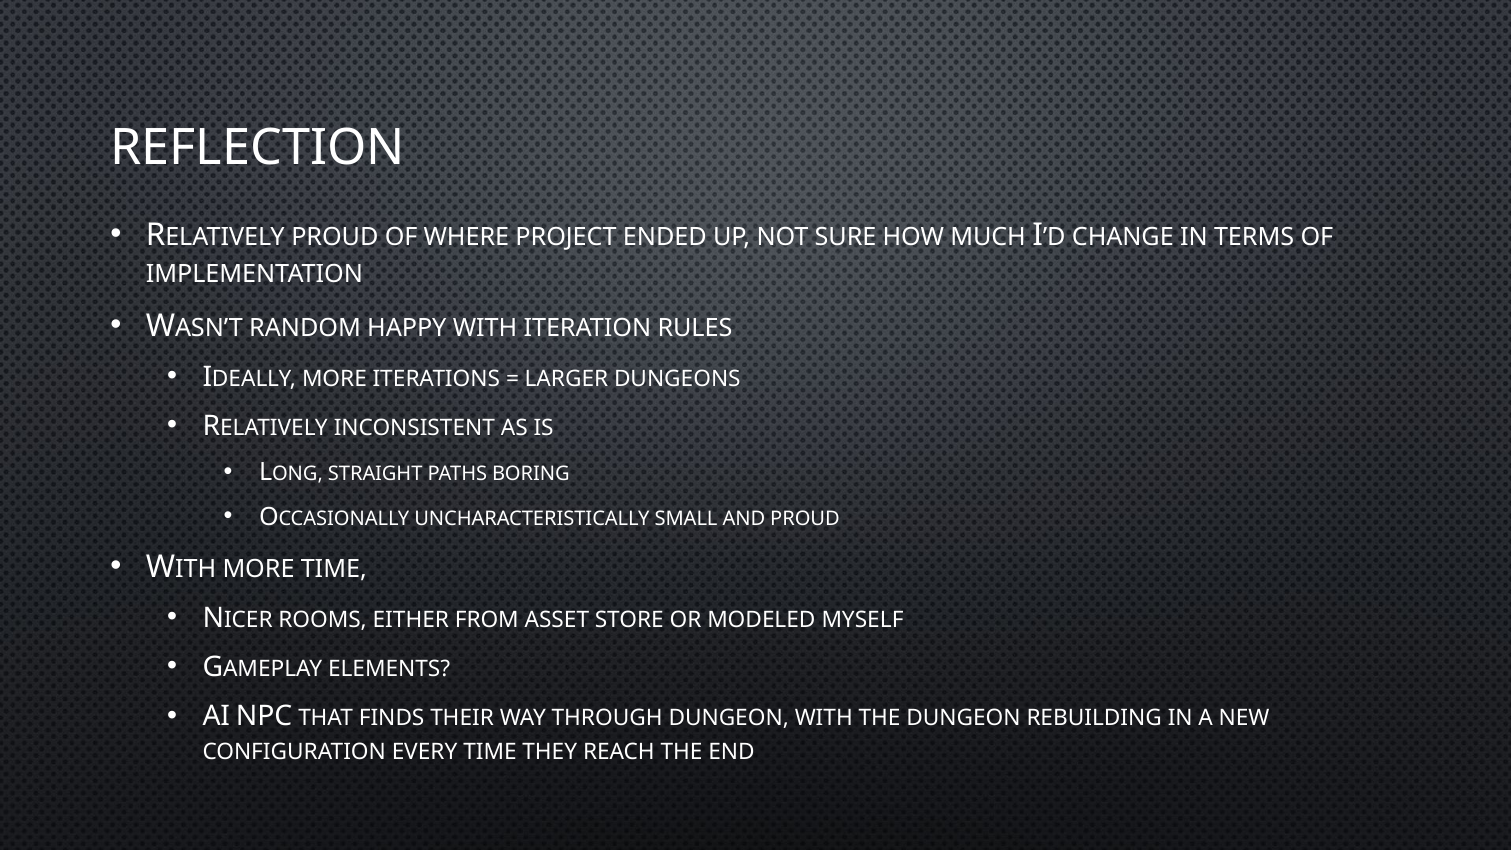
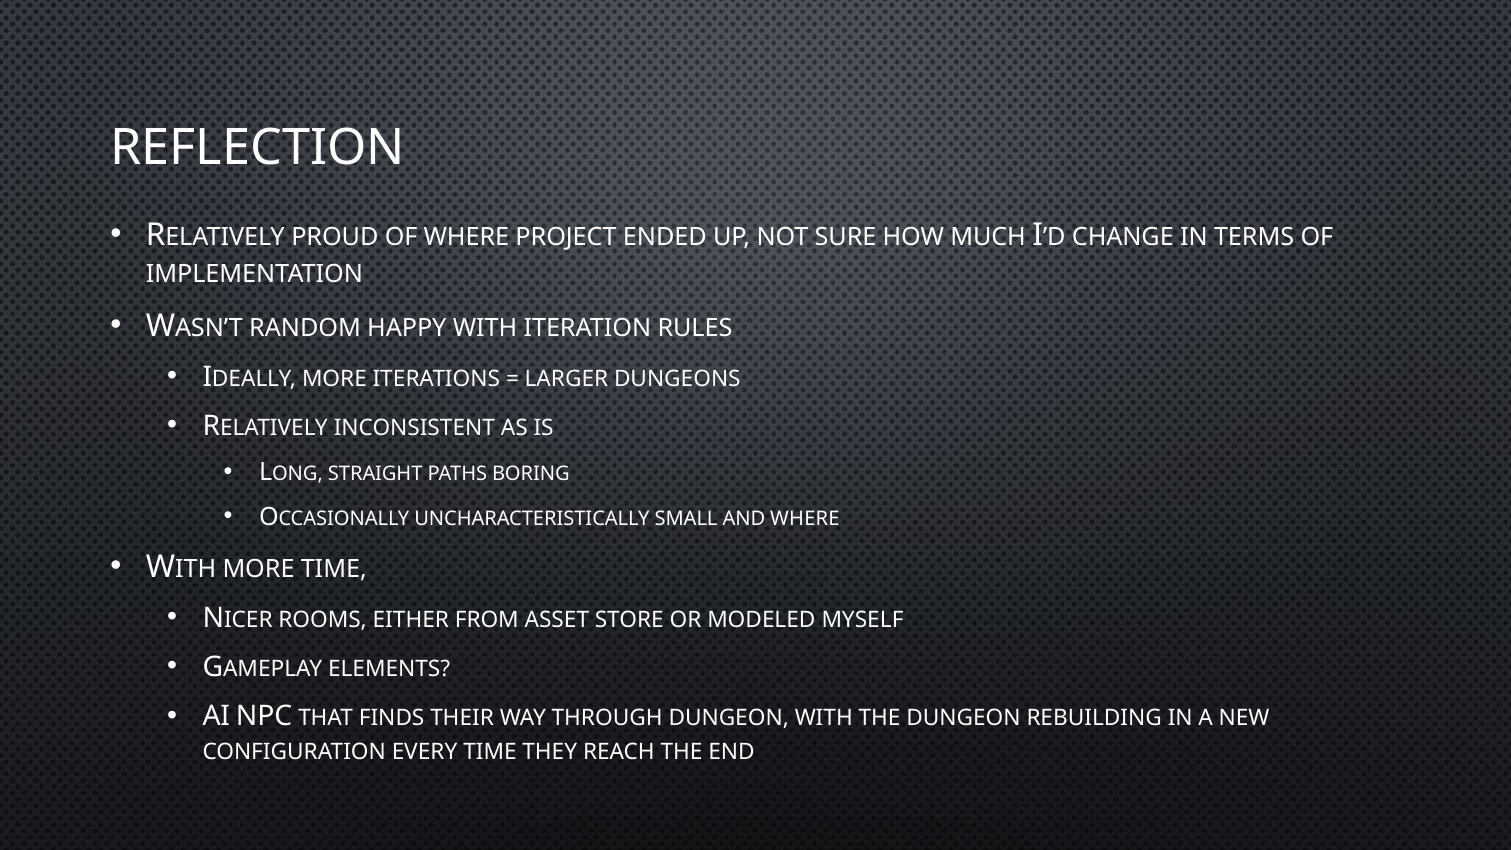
AND PROUD: PROUD -> WHERE
